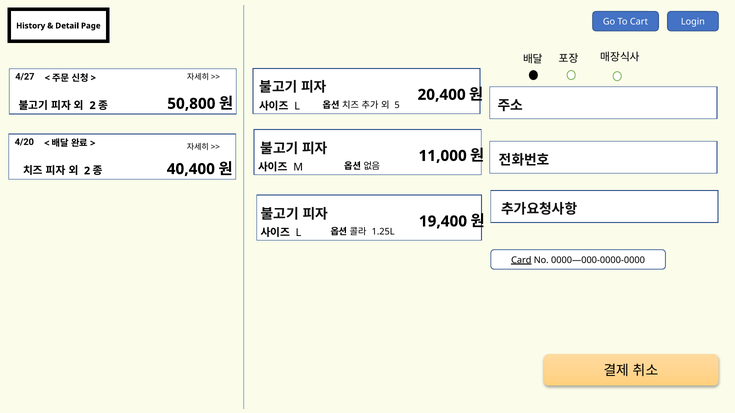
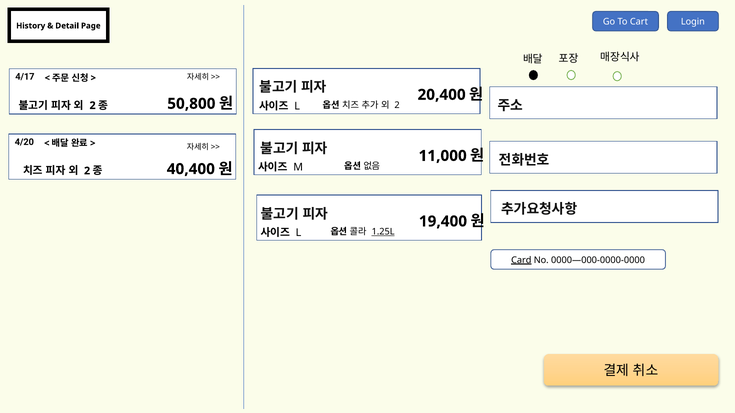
4/27: 4/27 -> 4/17
5 at (397, 105): 5 -> 2
1.25L underline: none -> present
